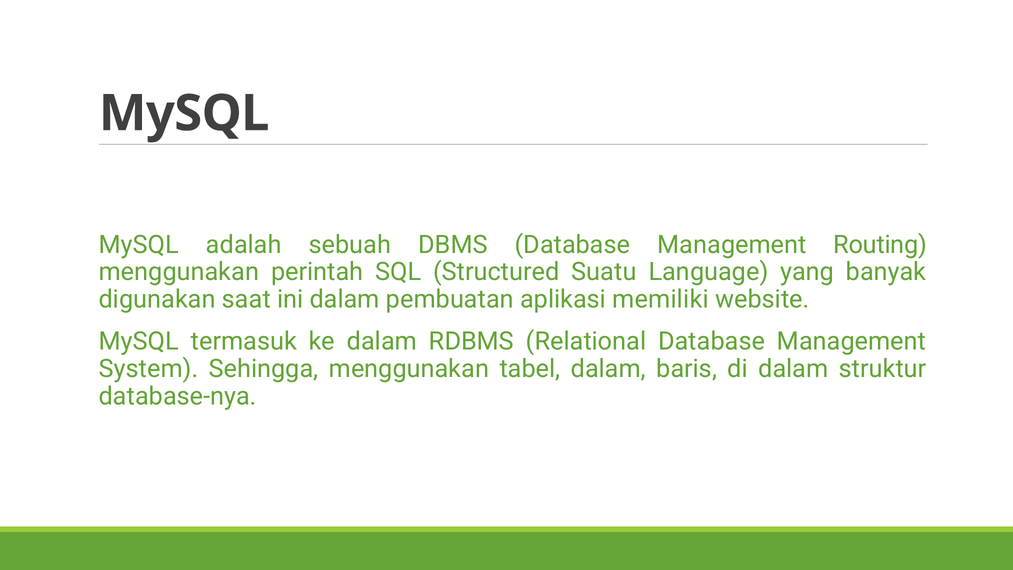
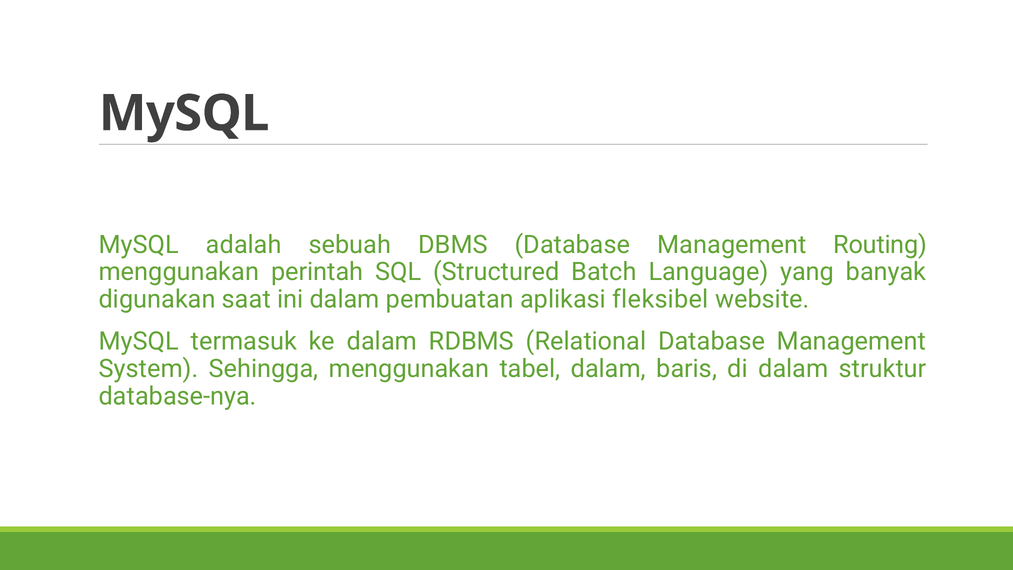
Suatu: Suatu -> Batch
memiliki: memiliki -> fleksibel
